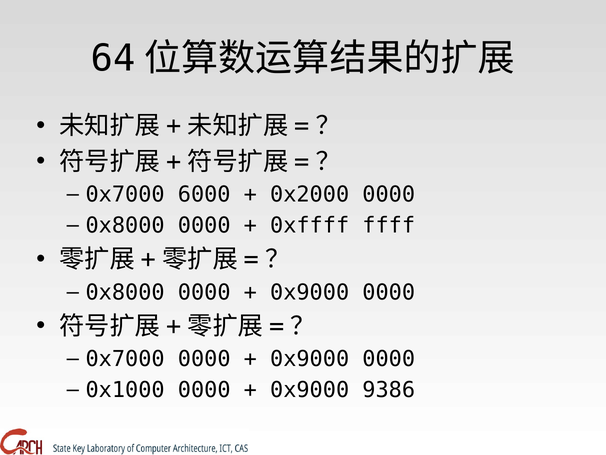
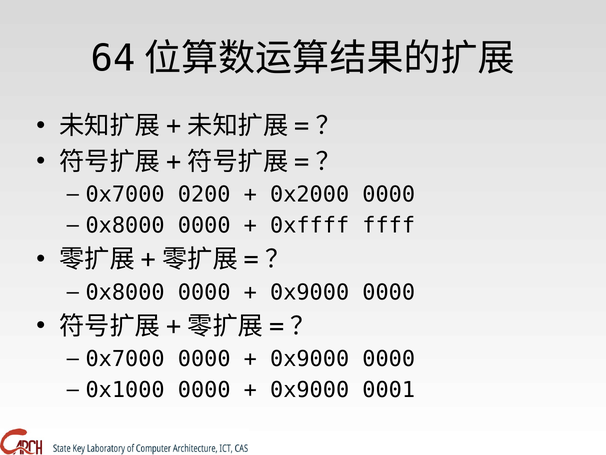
6000: 6000 -> 0200
9386: 9386 -> 0001
